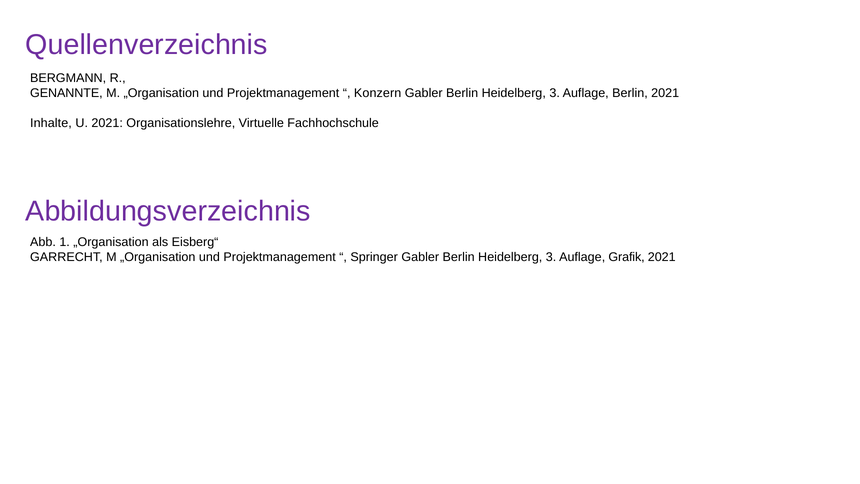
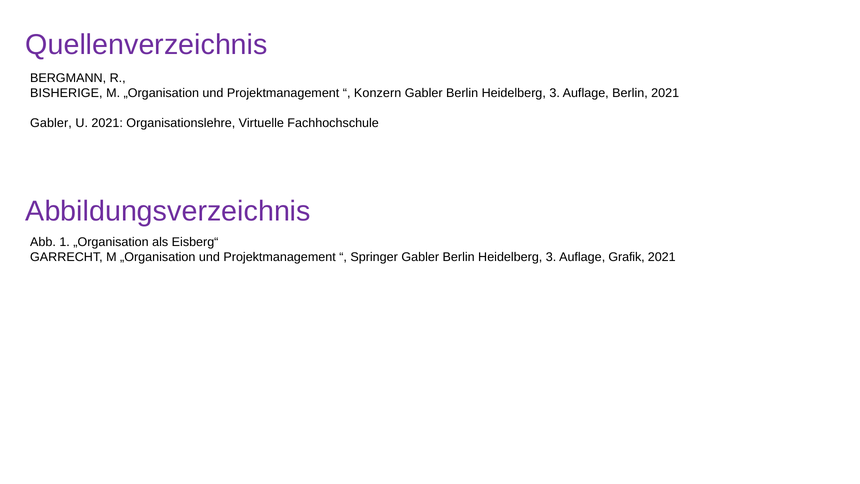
GENANNTE: GENANNTE -> BISHERIGE
Inhalte at (51, 123): Inhalte -> Gabler
